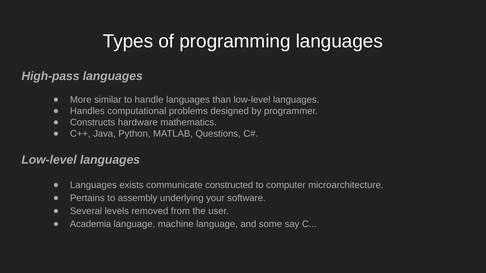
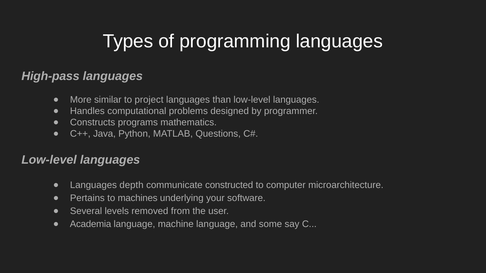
handle: handle -> project
hardware: hardware -> programs
exists: exists -> depth
assembly: assembly -> machines
